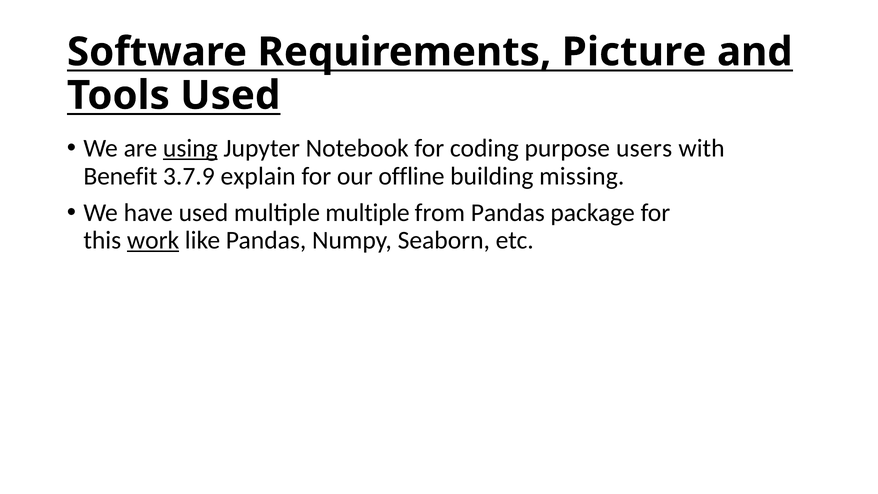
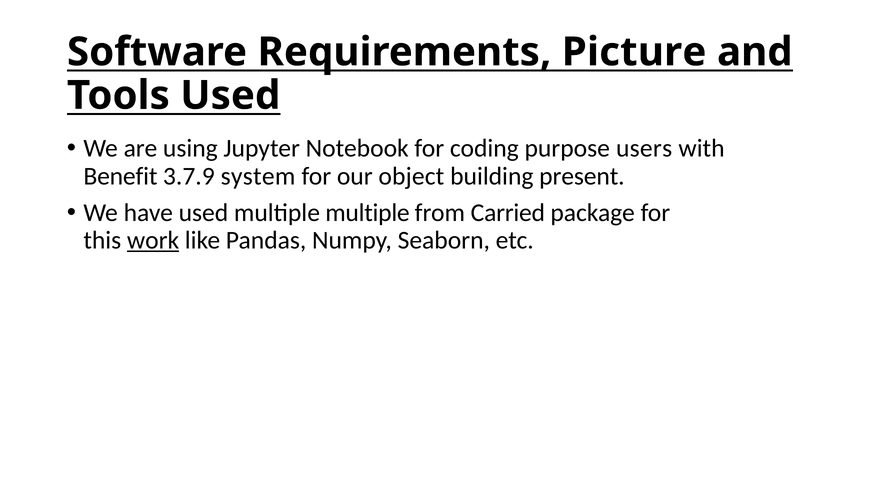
using underline: present -> none
explain: explain -> system
offline: offline -> object
missing: missing -> present
from Pandas: Pandas -> Carried
